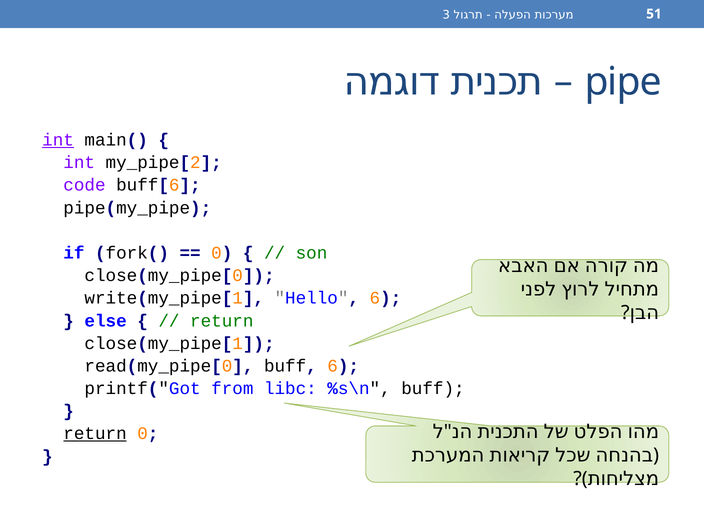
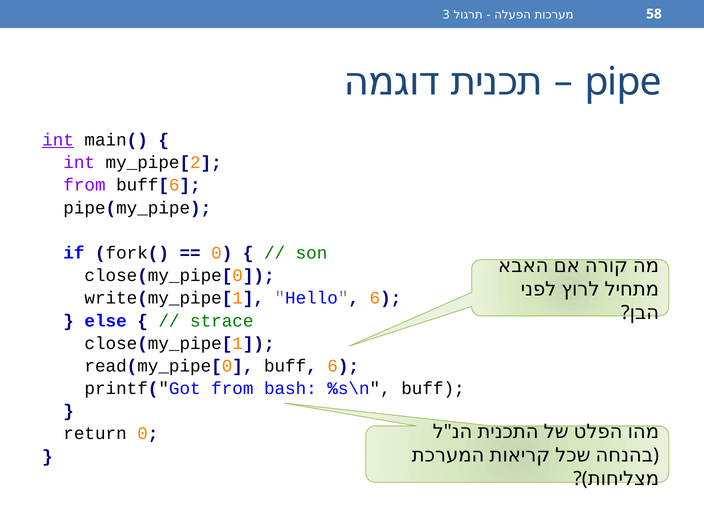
51: 51 -> 58
code at (84, 185): code -> from
return at (222, 321): return -> strace
libc: libc -> bash
return at (95, 434) underline: present -> none
